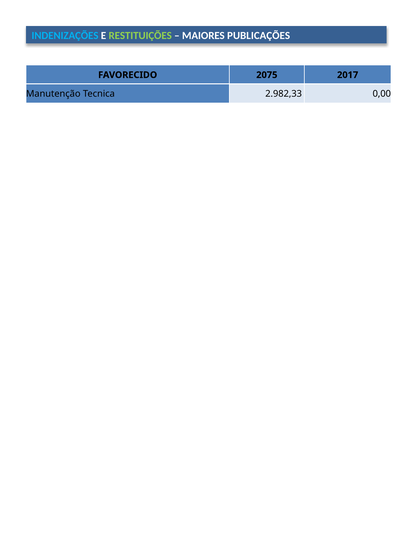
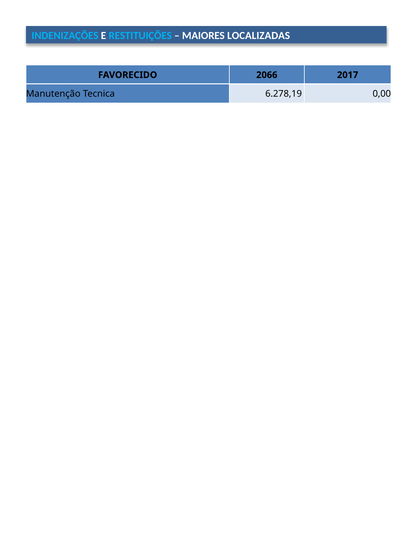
RESTITUIÇÕES colour: light green -> light blue
PUBLICAÇÕES: PUBLICAÇÕES -> LOCALIZADAS
2075: 2075 -> 2066
2.982,33: 2.982,33 -> 6.278,19
